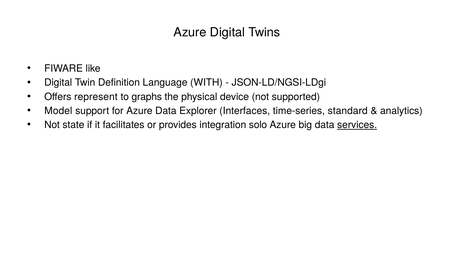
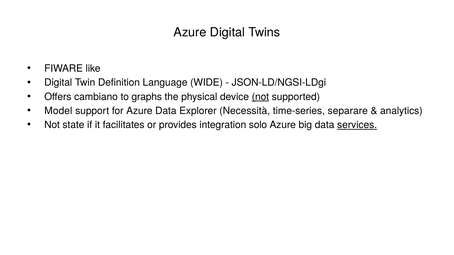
WITH: WITH -> WIDE
represent: represent -> cambiano
not at (260, 97) underline: none -> present
Interfaces: Interfaces -> Necessità
standard: standard -> separare
